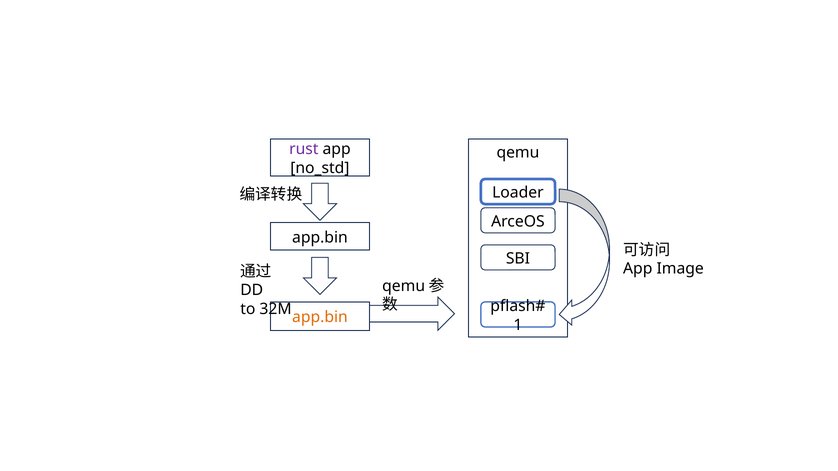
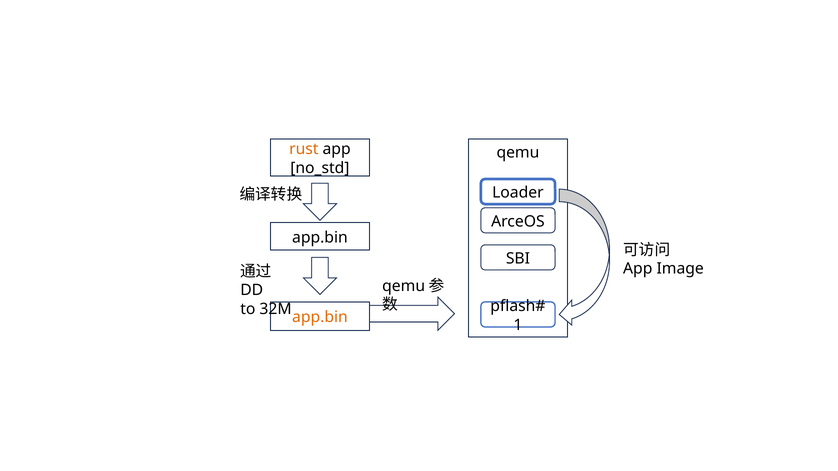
rust colour: purple -> orange
